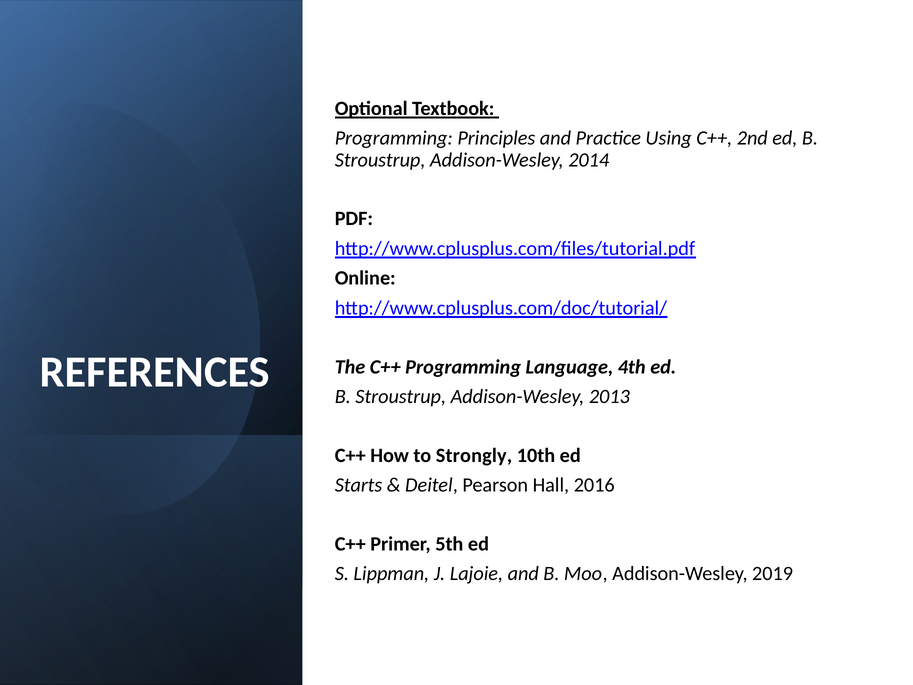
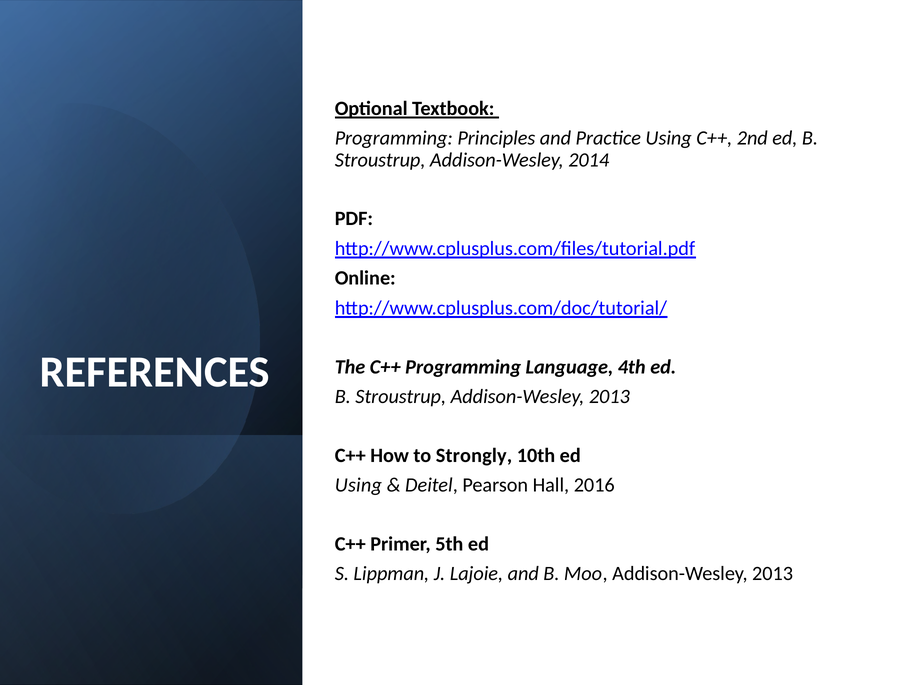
Starts at (359, 485): Starts -> Using
Moo Addison-Wesley 2019: 2019 -> 2013
